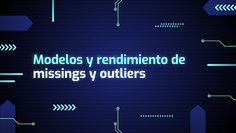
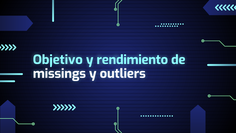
Modelos: Modelos -> Objetivo
